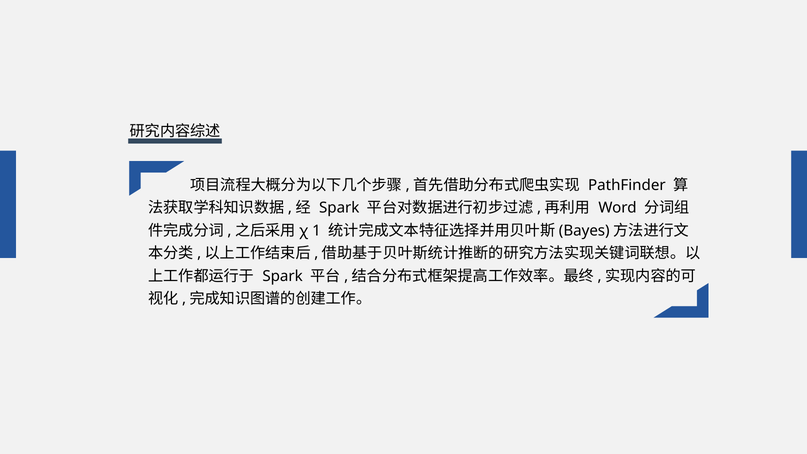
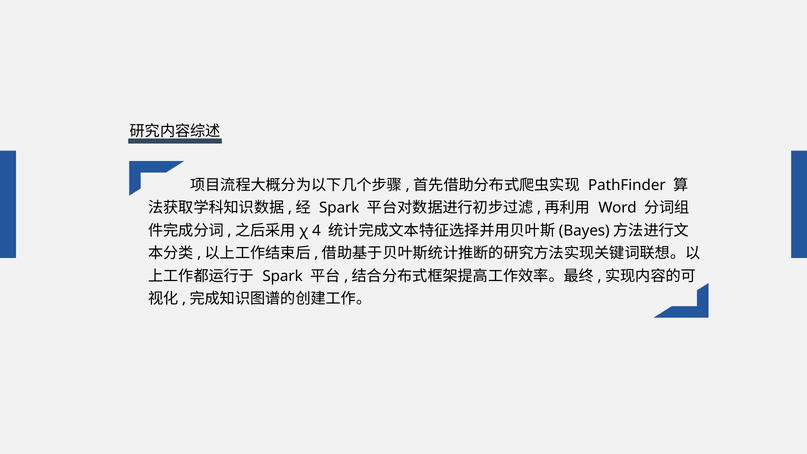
1: 1 -> 4
